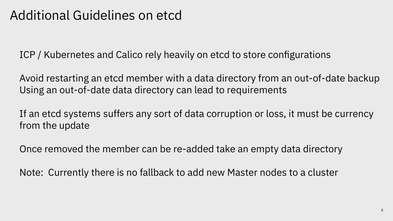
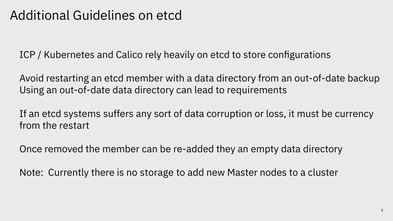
update: update -> restart
take: take -> they
fallback: fallback -> storage
